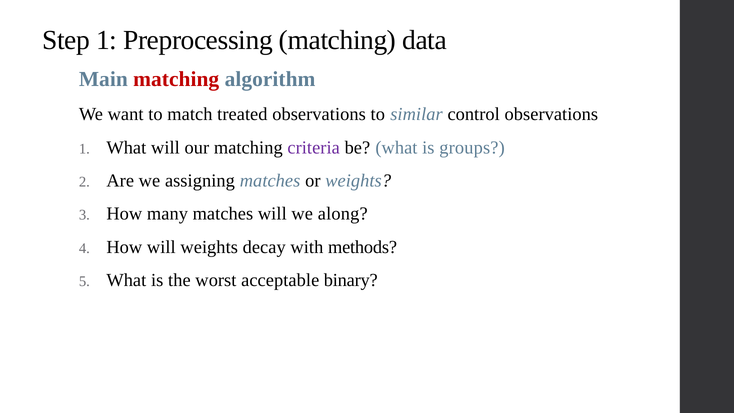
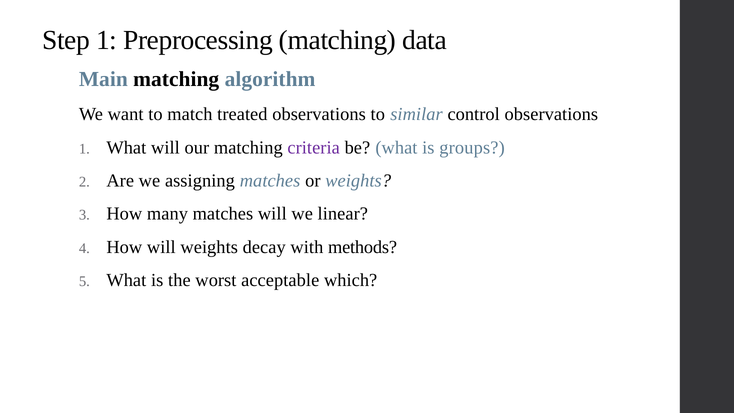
matching at (176, 79) colour: red -> black
along: along -> linear
binary: binary -> which
